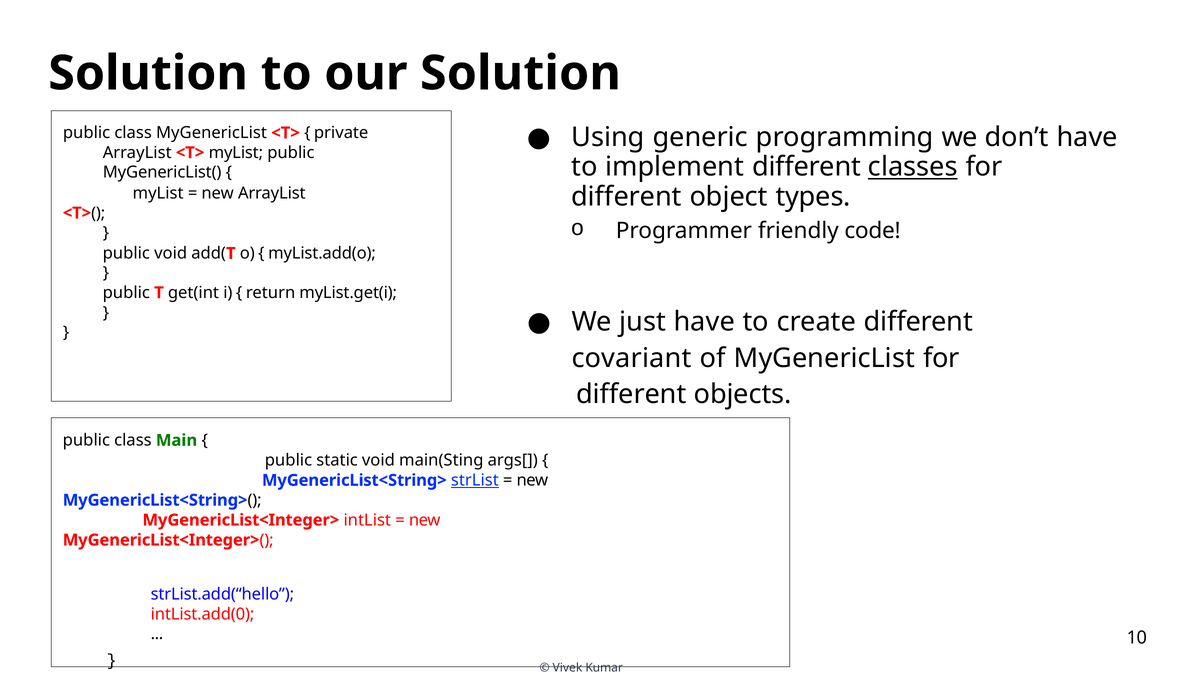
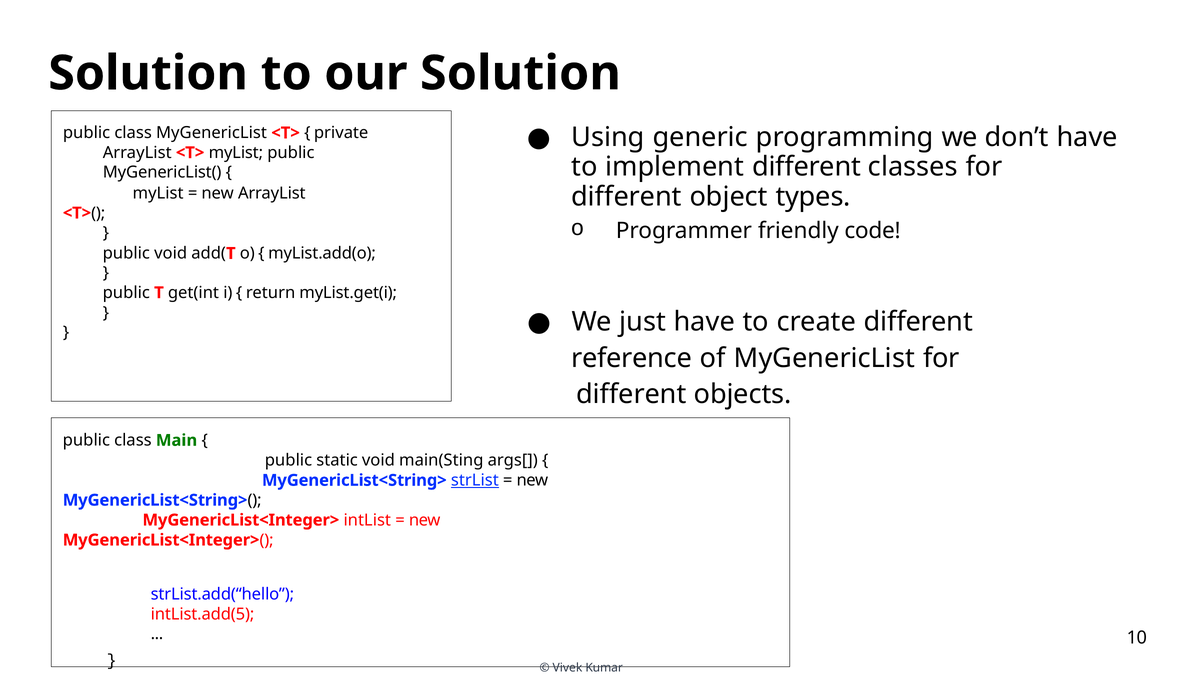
classes underline: present -> none
covariant: covariant -> reference
intList.add(0: intList.add(0 -> intList.add(5
